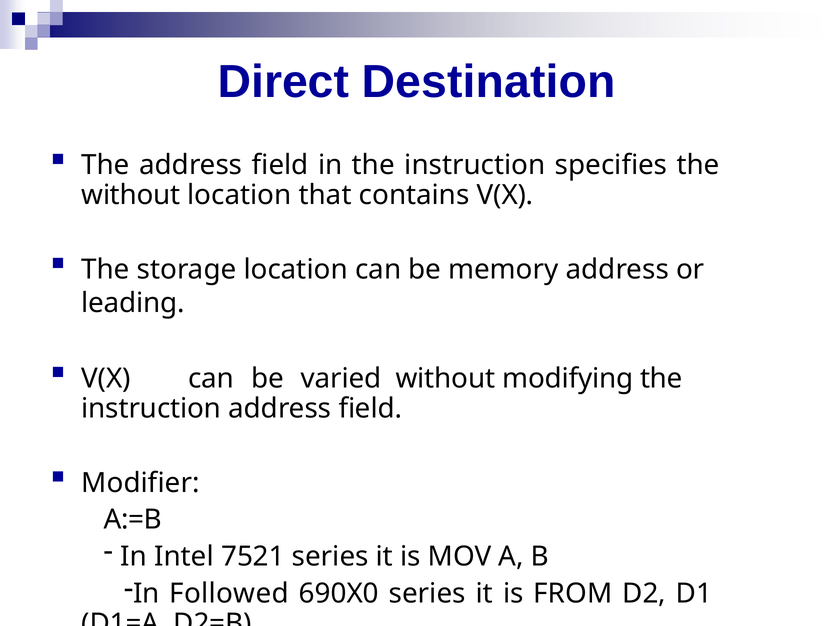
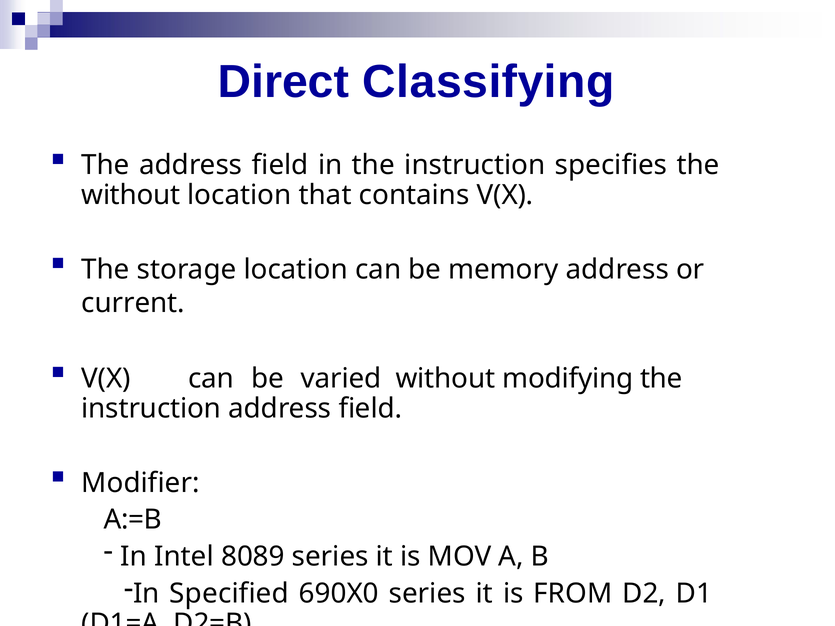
Destination: Destination -> Classifying
leading: leading -> current
7521: 7521 -> 8089
Followed: Followed -> Specified
